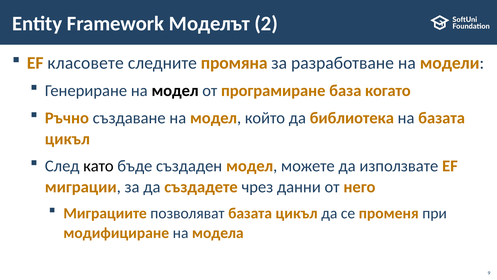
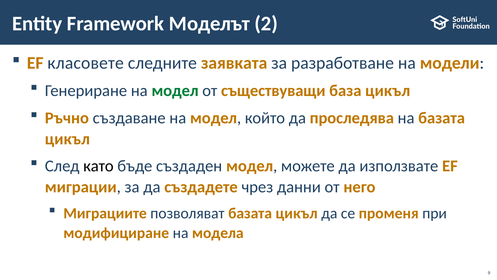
промяна: промяна -> заявката
модел at (175, 91) colour: black -> green
програмиране: програмиране -> съществуващи
база когато: когато -> цикъл
библиотека: библиотека -> проследява
